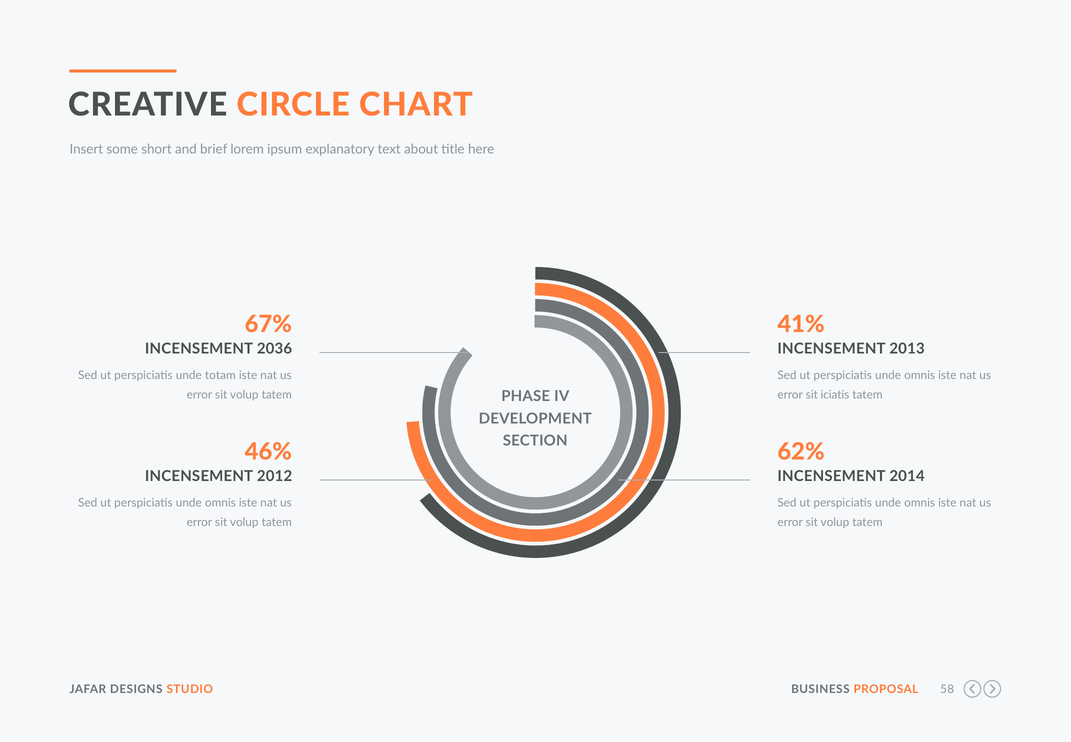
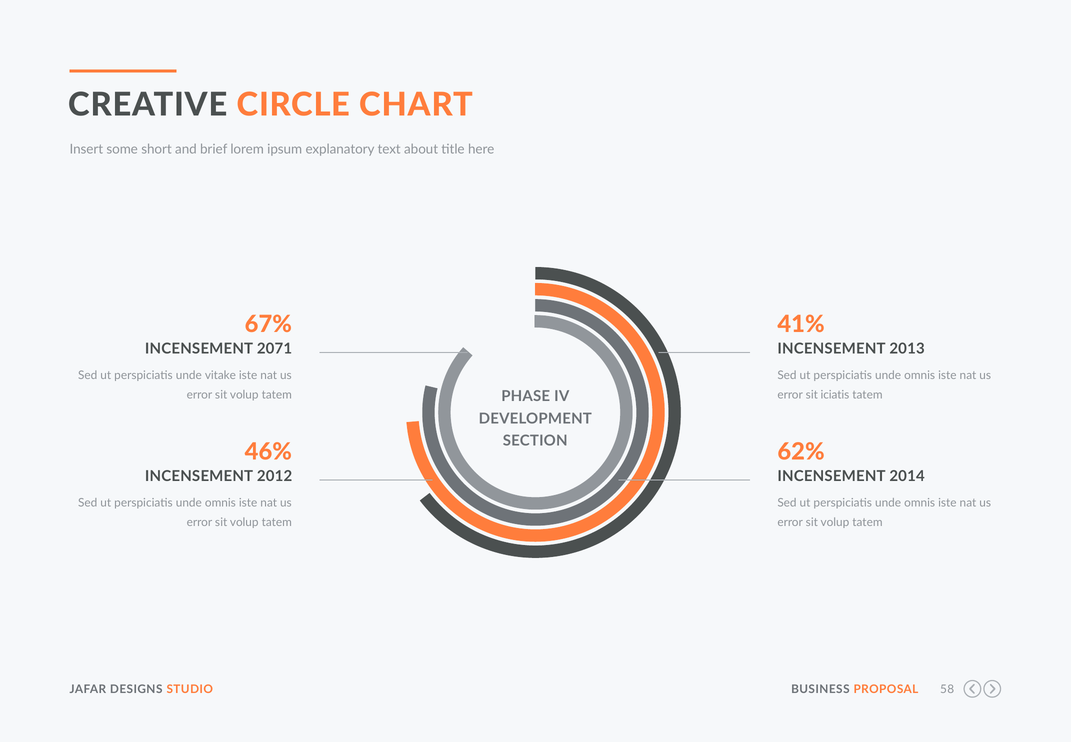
2036: 2036 -> 2071
totam: totam -> vitake
